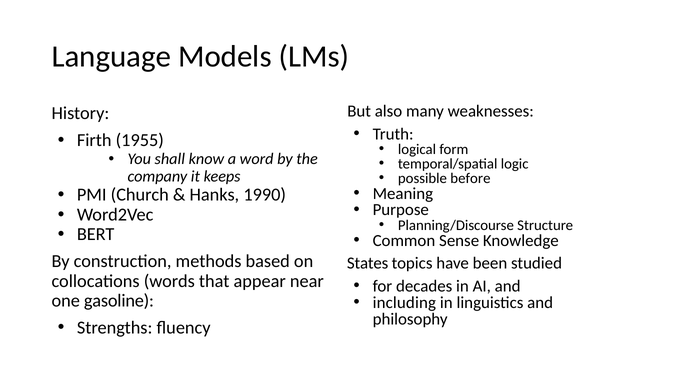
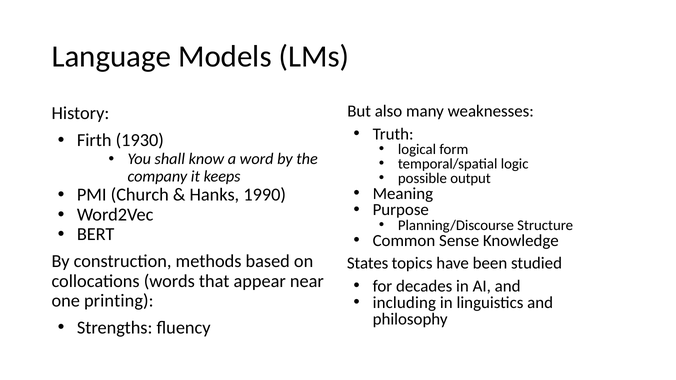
1955: 1955 -> 1930
before: before -> output
gasoline: gasoline -> printing
